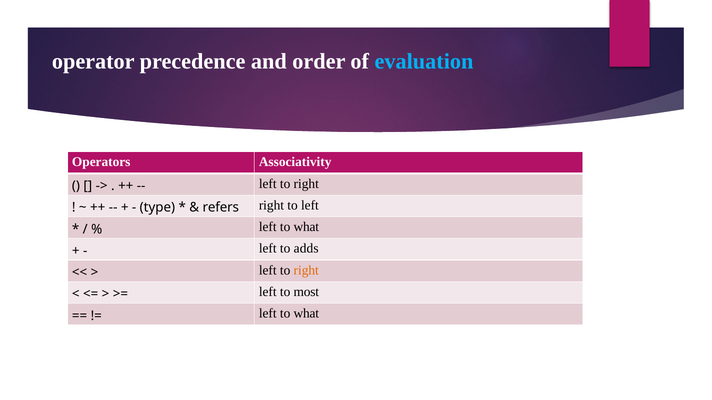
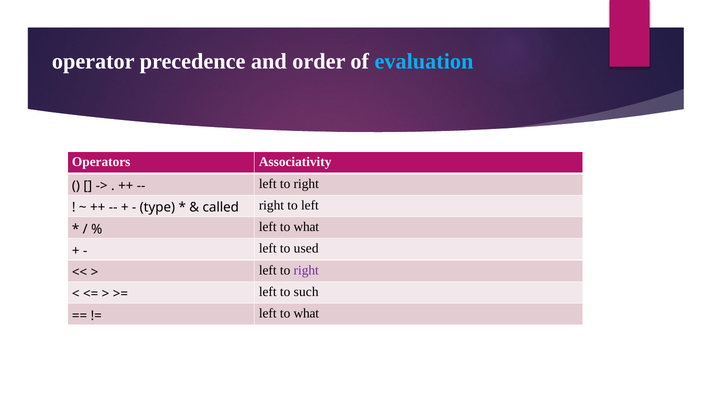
refers: refers -> called
adds: adds -> used
right at (306, 270) colour: orange -> purple
most: most -> such
